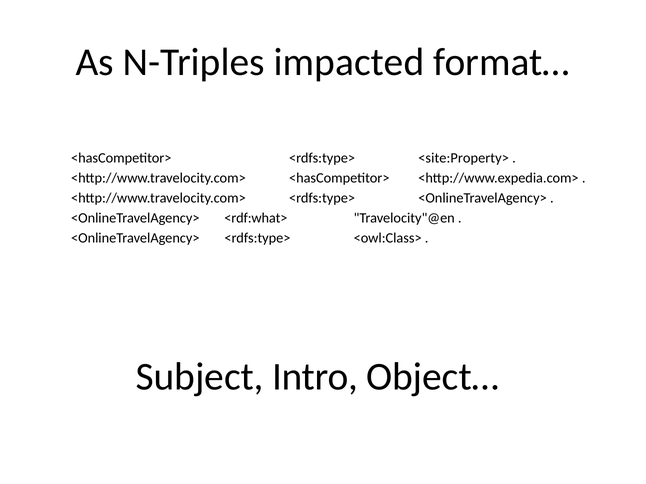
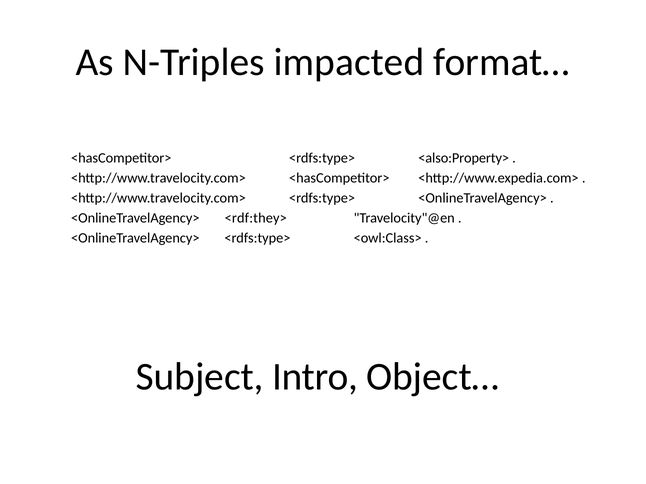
<site:Property>: <site:Property> -> <also:Property>
<rdf:what>: <rdf:what> -> <rdf:they>
